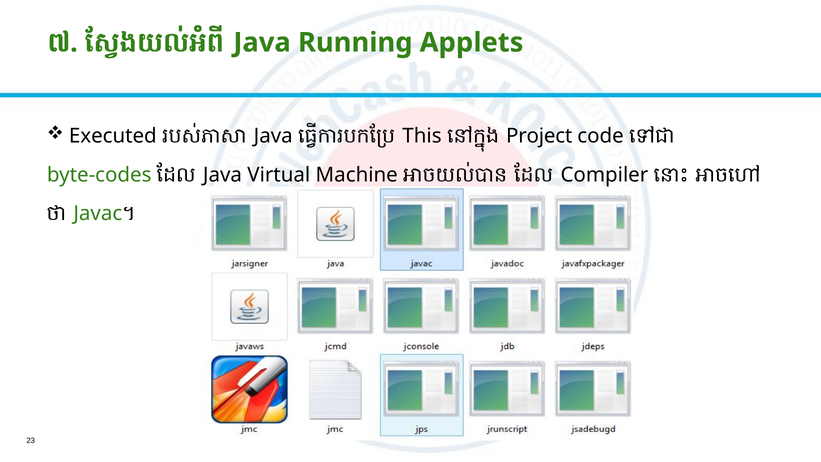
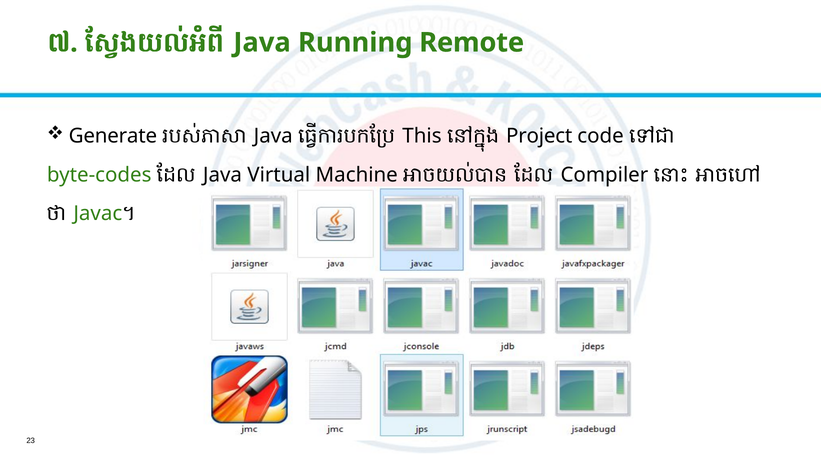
Applets: Applets -> Remote
Executed: Executed -> Generate
